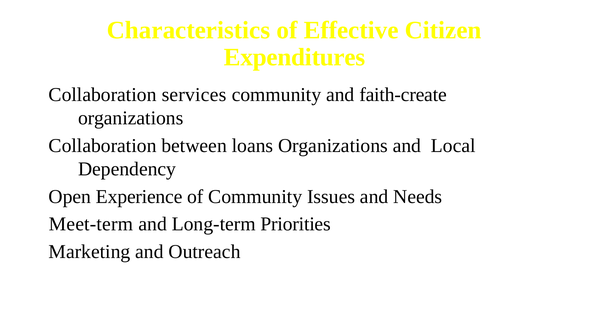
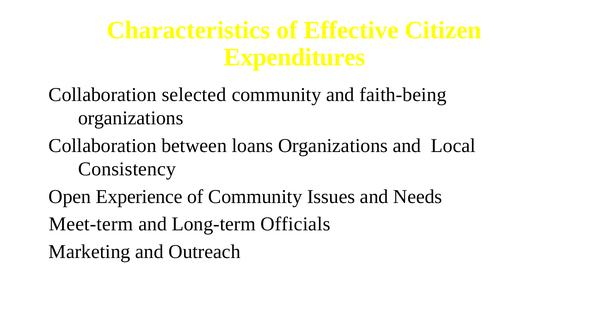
services: services -> selected
faith-create: faith-create -> faith-being
Dependency: Dependency -> Consistency
Priorities: Priorities -> Officials
